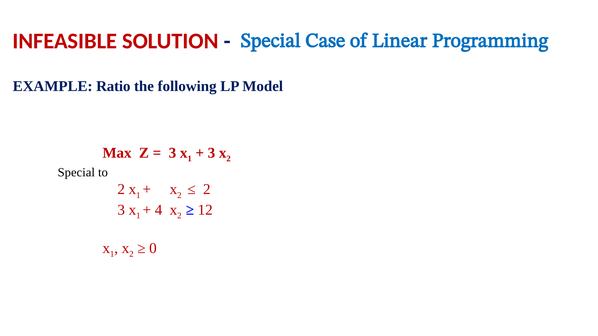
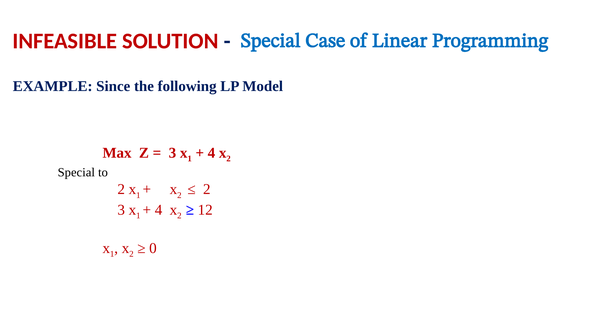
Ratio: Ratio -> Since
3 at (211, 153): 3 -> 4
